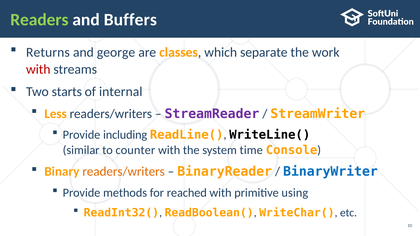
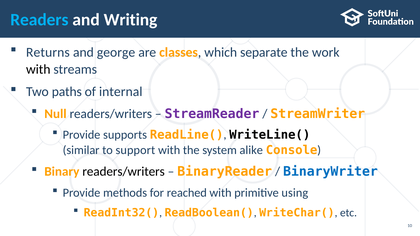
Readers colour: light green -> light blue
Buffers: Buffers -> Writing
with at (38, 69) colour: red -> black
starts: starts -> paths
Less: Less -> Null
including: including -> supports
counter: counter -> support
time: time -> alike
readers/writers at (124, 172) colour: orange -> black
